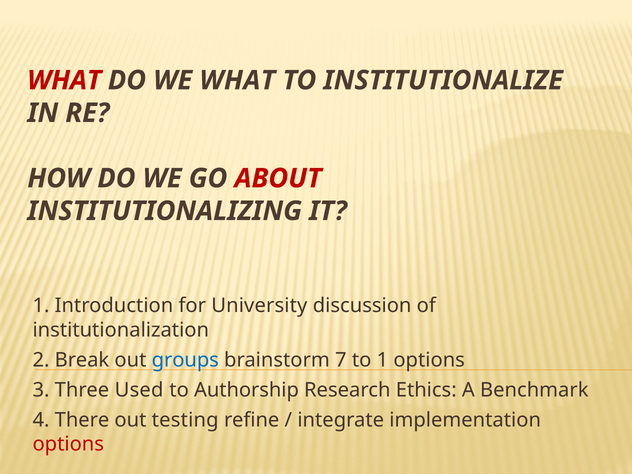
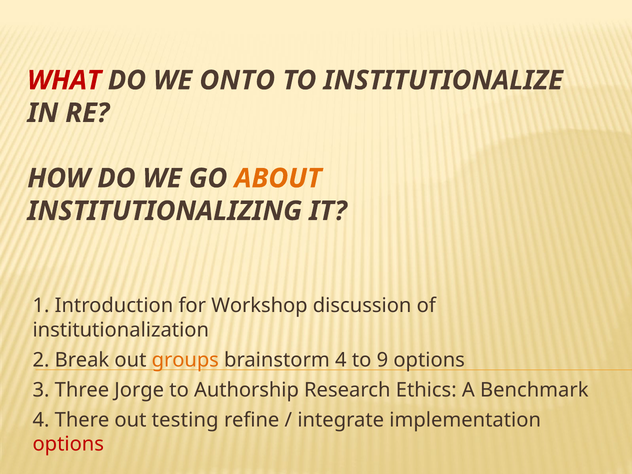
WE WHAT: WHAT -> ONTO
ABOUT colour: red -> orange
University: University -> Workshop
groups colour: blue -> orange
brainstorm 7: 7 -> 4
to 1: 1 -> 9
Used: Used -> Jorge
